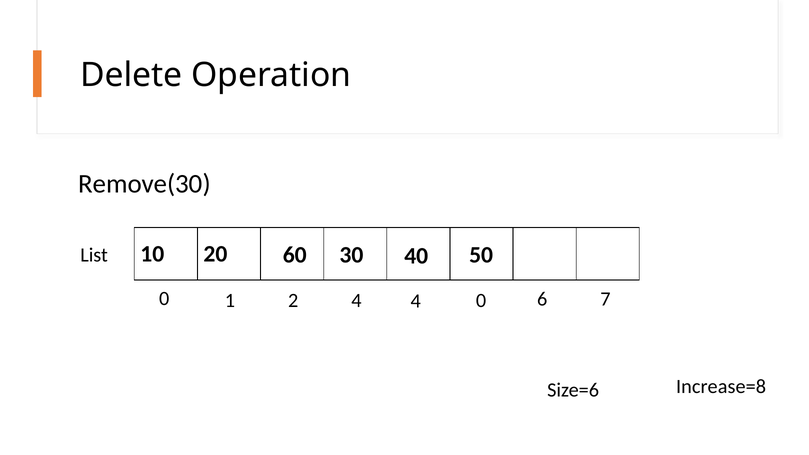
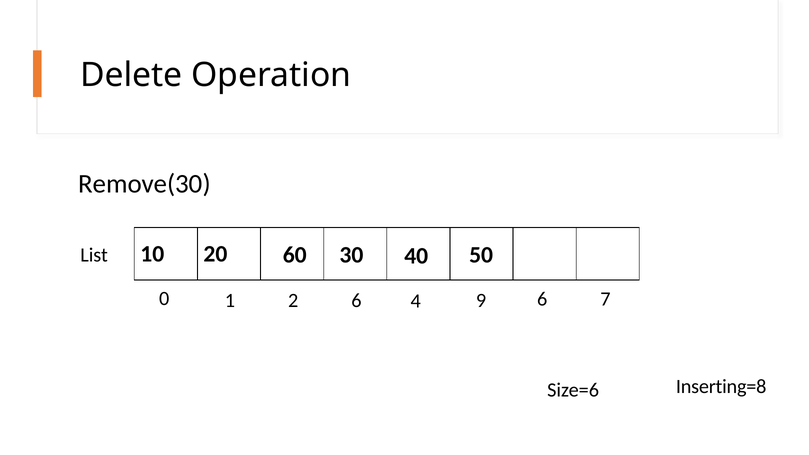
2 4: 4 -> 6
4 0: 0 -> 9
Increase=8: Increase=8 -> Inserting=8
